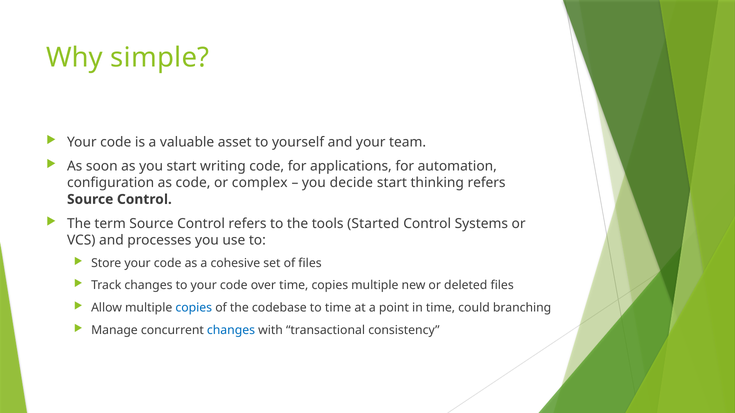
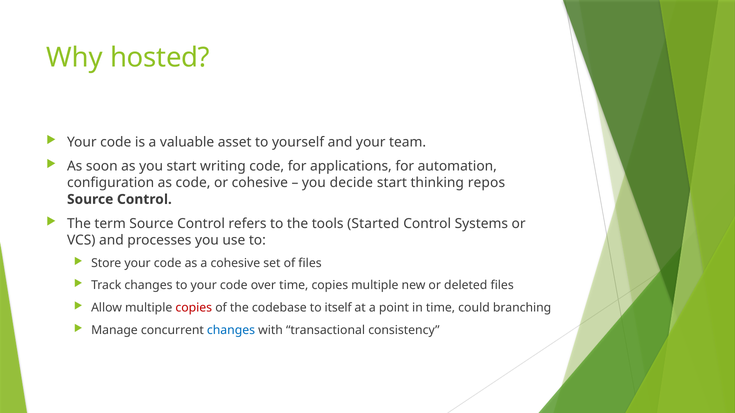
simple: simple -> hosted
or complex: complex -> cohesive
thinking refers: refers -> repos
copies at (194, 308) colour: blue -> red
to time: time -> itself
